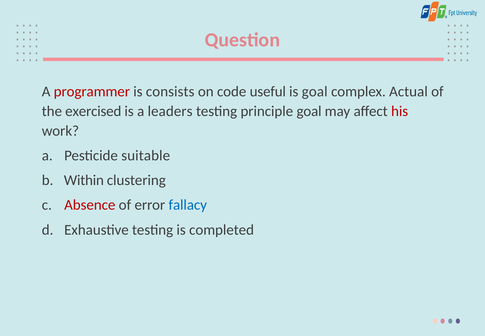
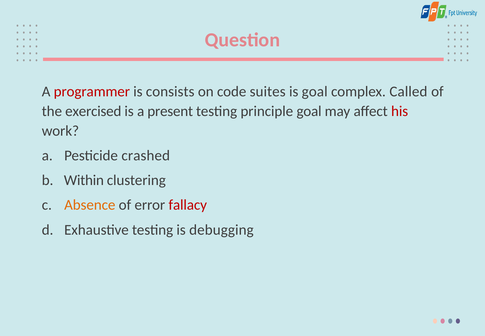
useful: useful -> suites
Actual: Actual -> Called
leaders: leaders -> present
suitable: suitable -> crashed
Absence colour: red -> orange
fallacy colour: blue -> red
completed: completed -> debugging
